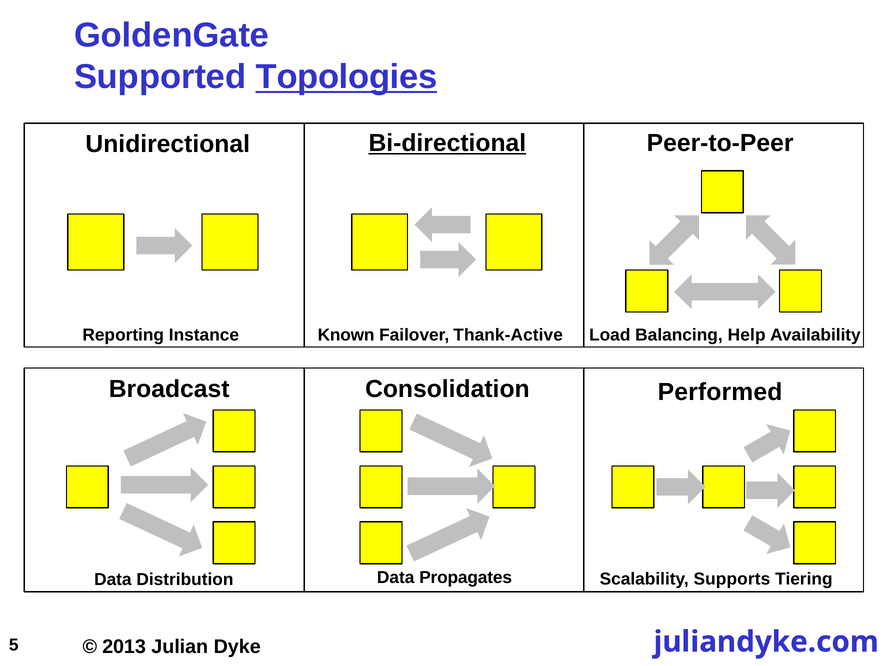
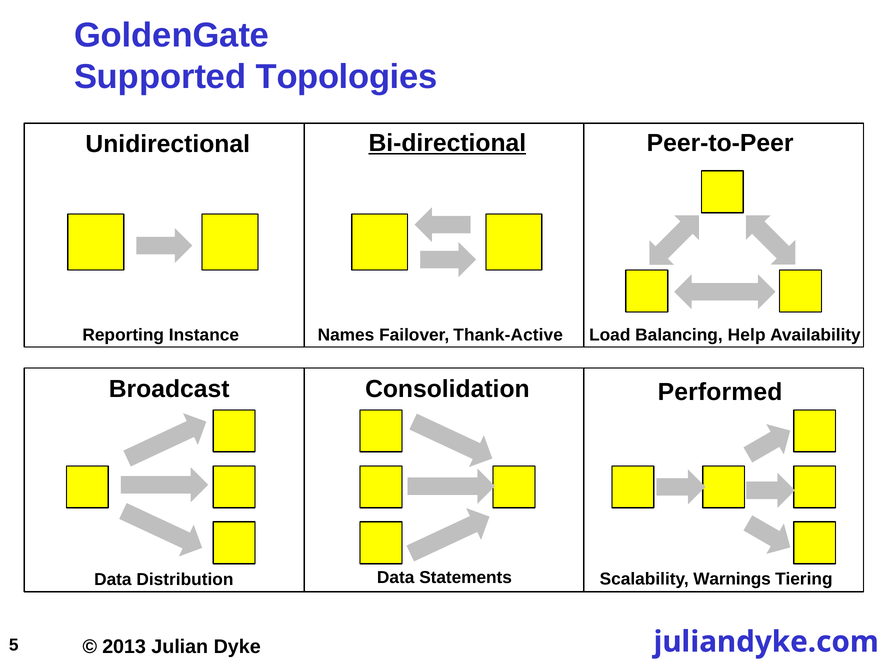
Topologies underline: present -> none
Known: Known -> Names
Propagates: Propagates -> Statements
Supports: Supports -> Warnings
